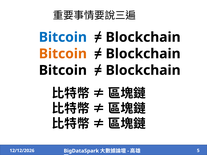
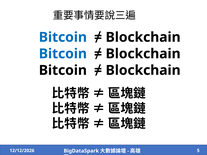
Bitcoin at (63, 54) colour: orange -> blue
